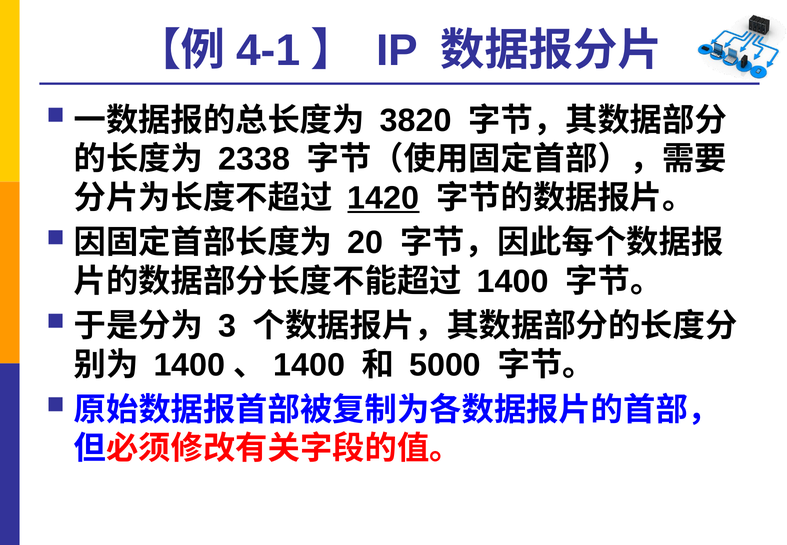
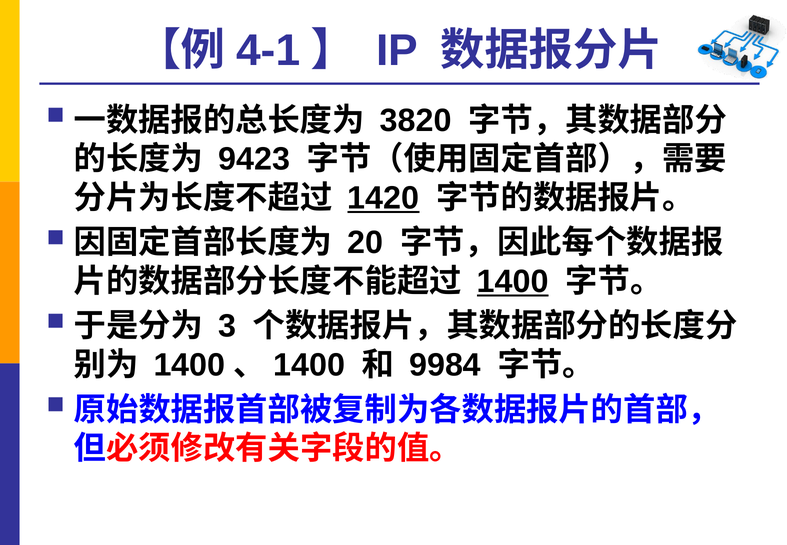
2338: 2338 -> 9423
1400 at (513, 281) underline: none -> present
5000: 5000 -> 9984
